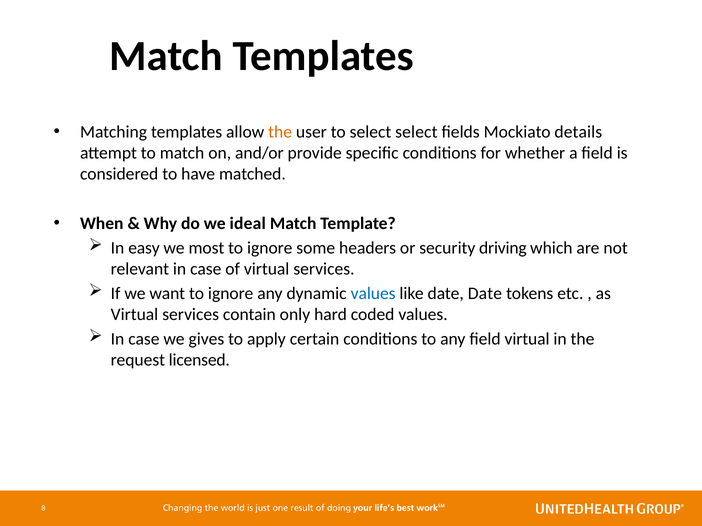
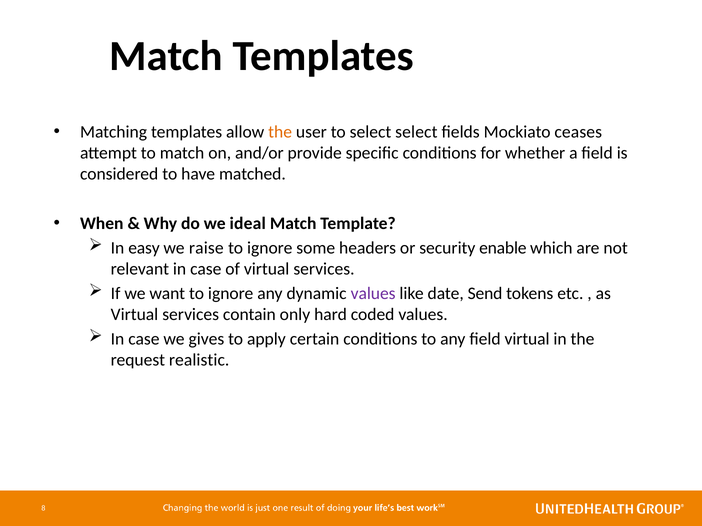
details: details -> ceases
most: most -> raise
driving: driving -> enable
values at (373, 294) colour: blue -> purple
date Date: Date -> Send
licensed: licensed -> realistic
